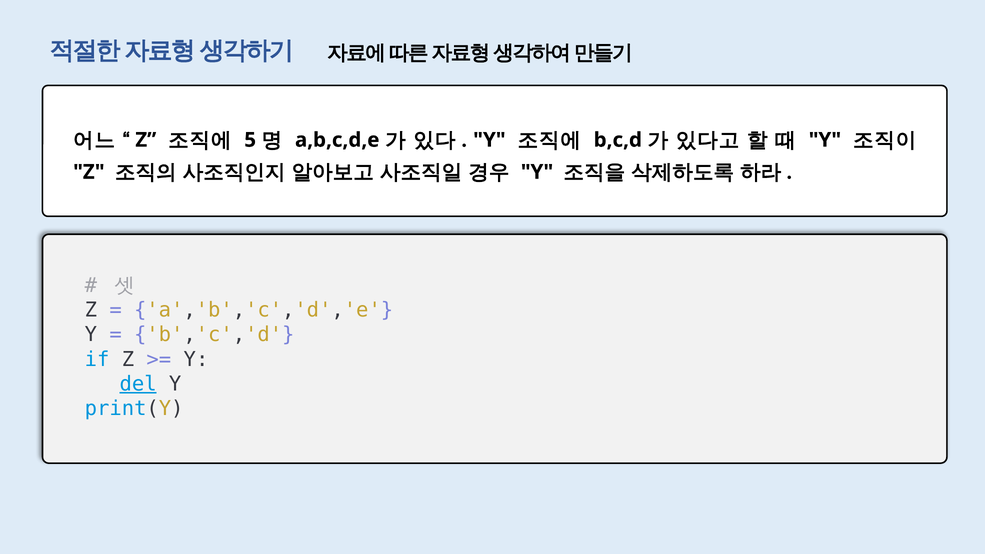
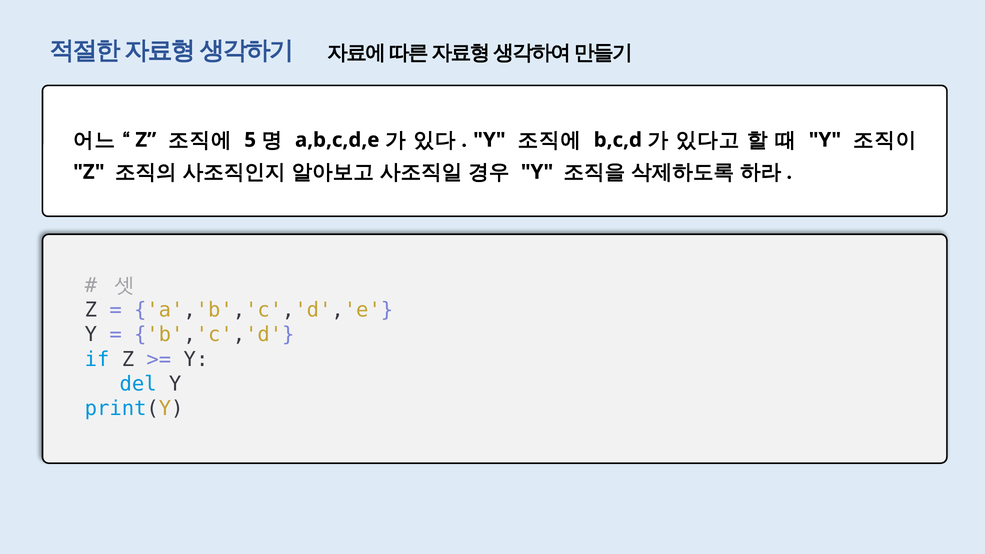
del underline: present -> none
